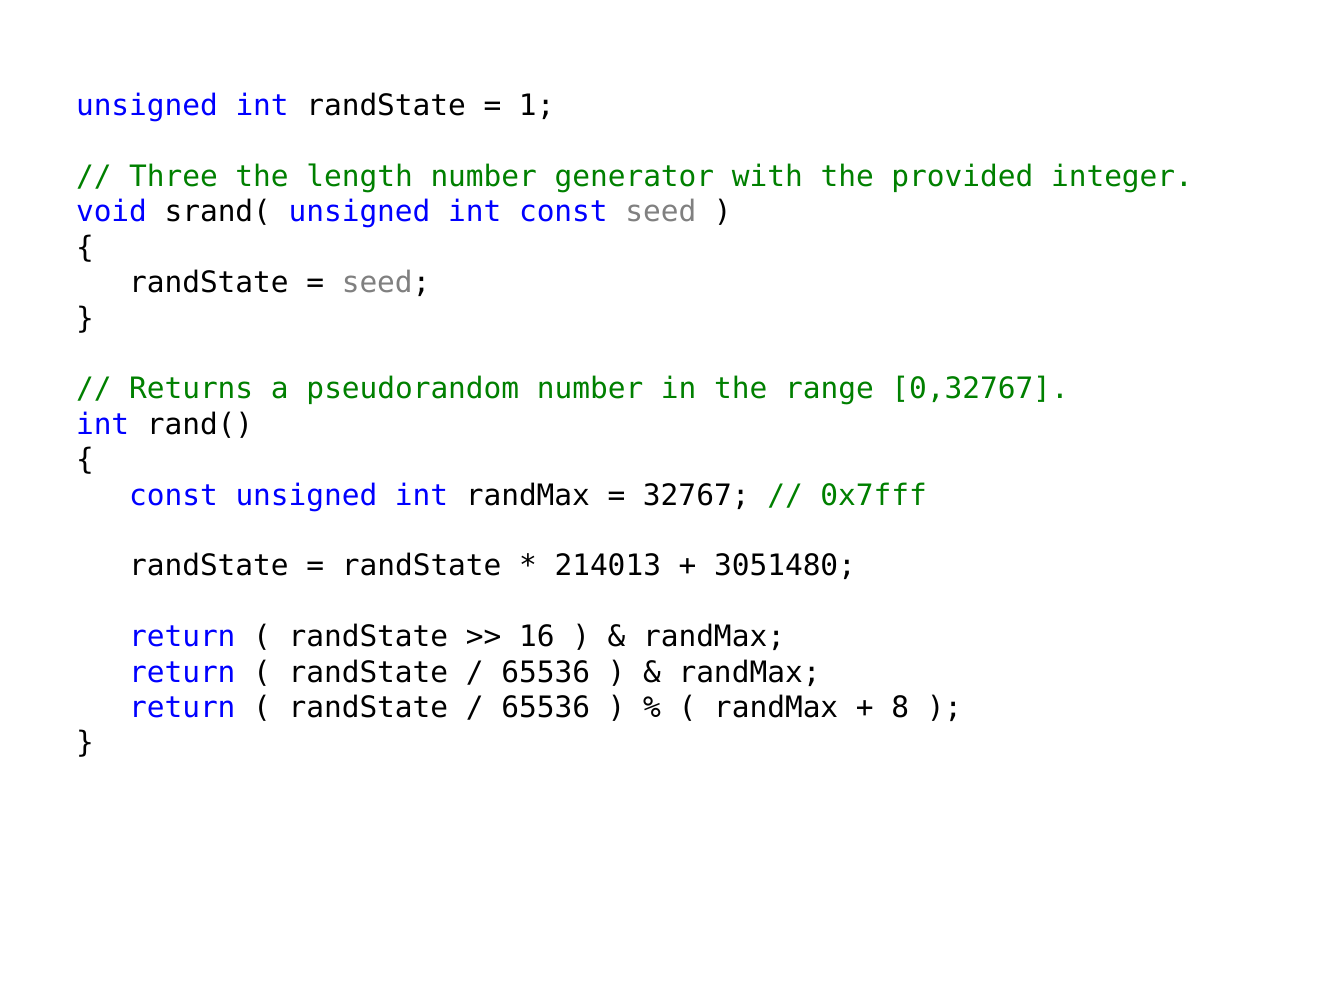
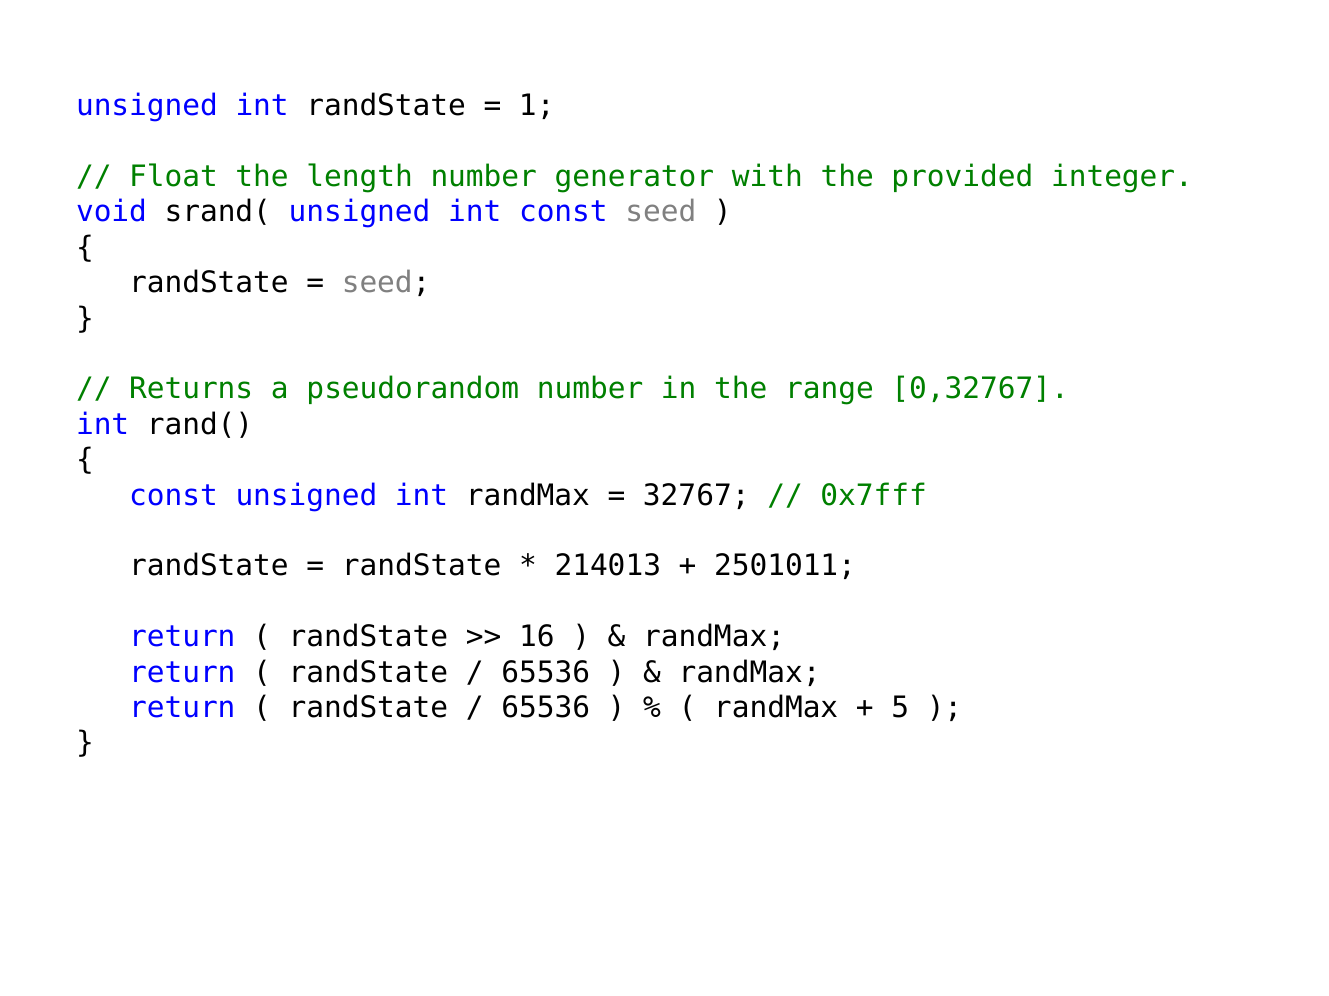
Three: Three -> Float
3051480: 3051480 -> 2501011
8: 8 -> 5
